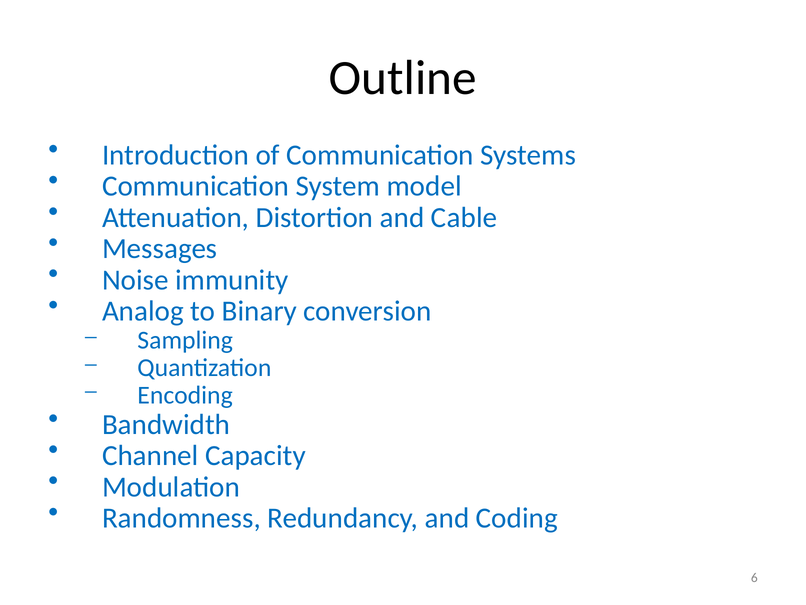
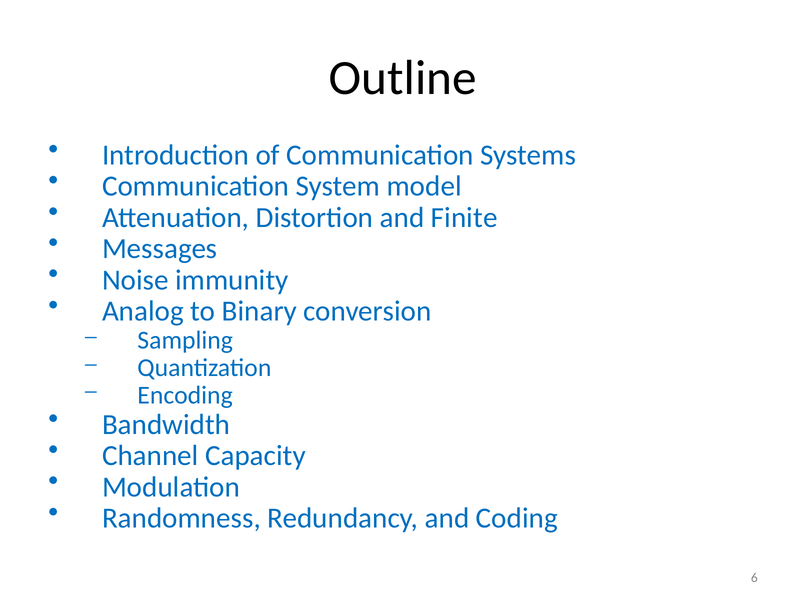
Cable: Cable -> Finite
